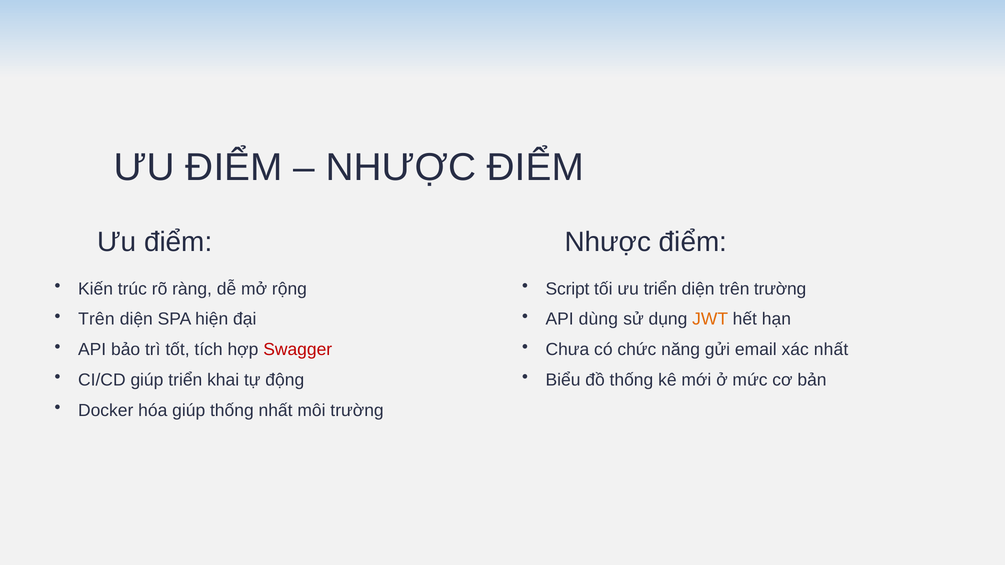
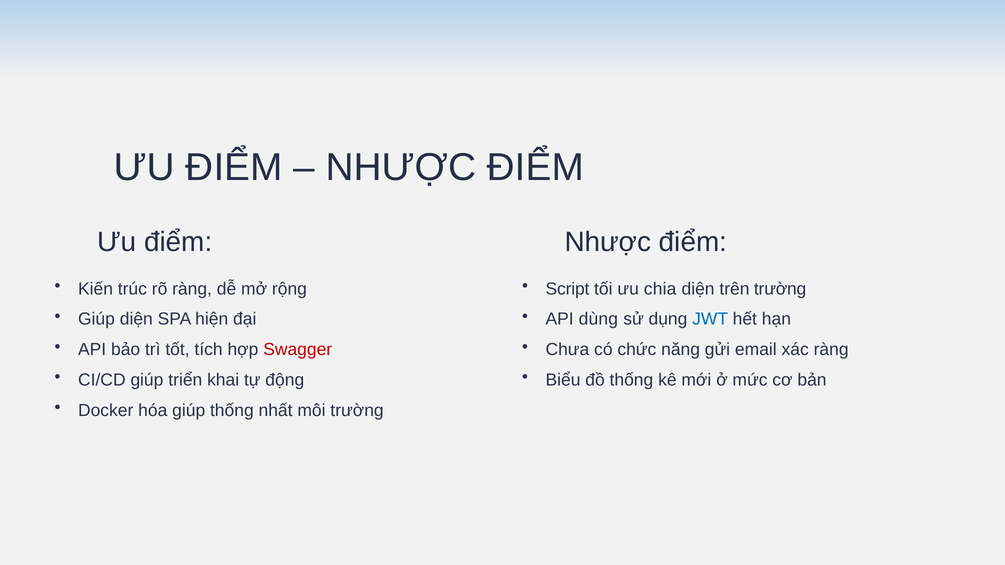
ưu triển: triển -> chia
Trên at (96, 319): Trên -> Giúp
JWT colour: orange -> blue
xác nhất: nhất -> ràng
